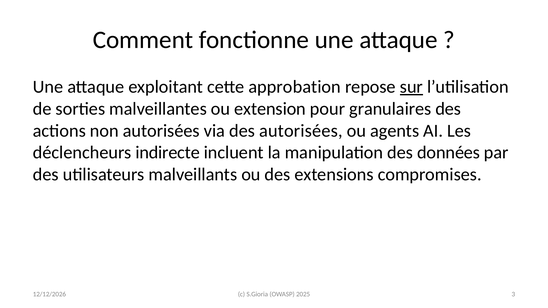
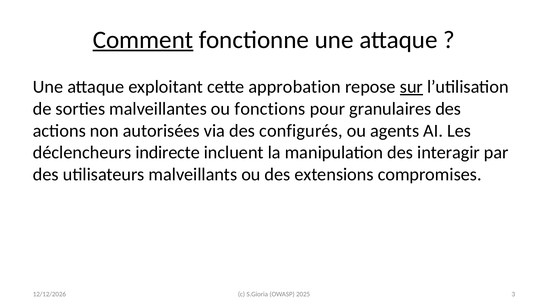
Comment underline: none -> present
extension: extension -> fonctions
des autorisées: autorisées -> configurés
données: données -> interagir
